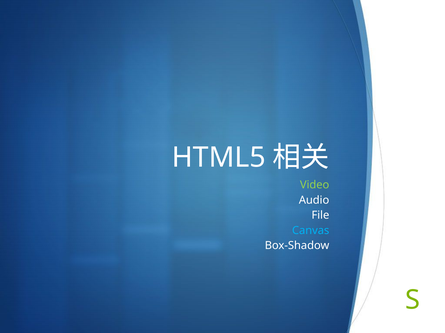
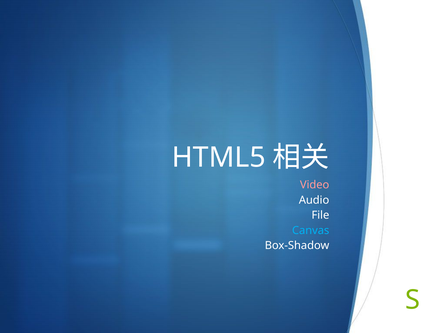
Video colour: light green -> pink
